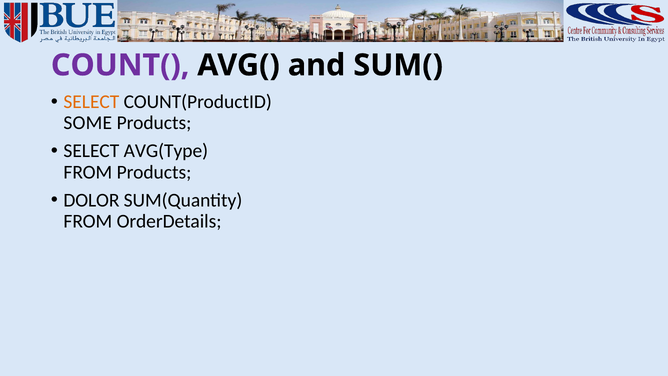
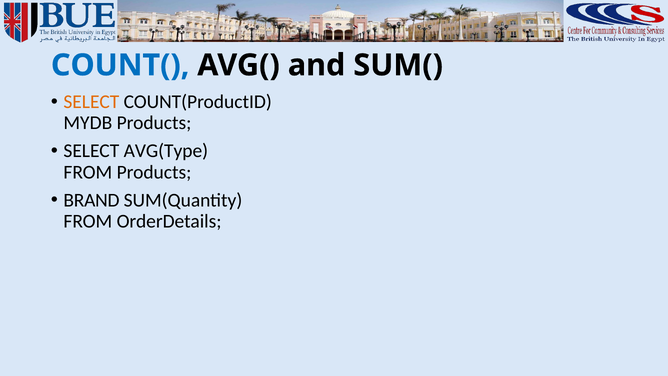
COUNT( colour: purple -> blue
SOME: SOME -> MYDB
DOLOR: DOLOR -> BRAND
